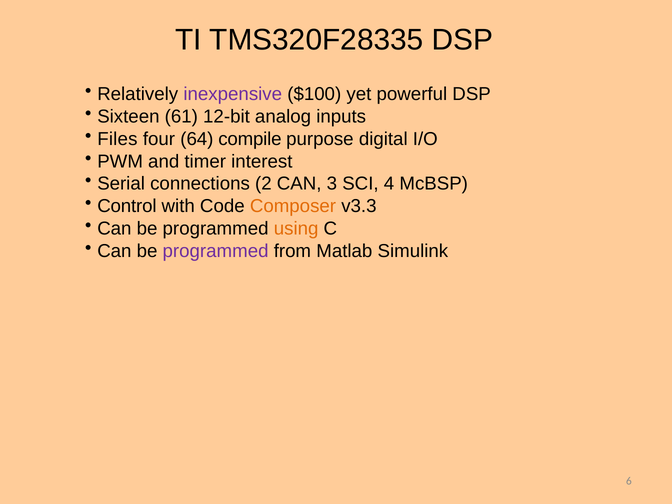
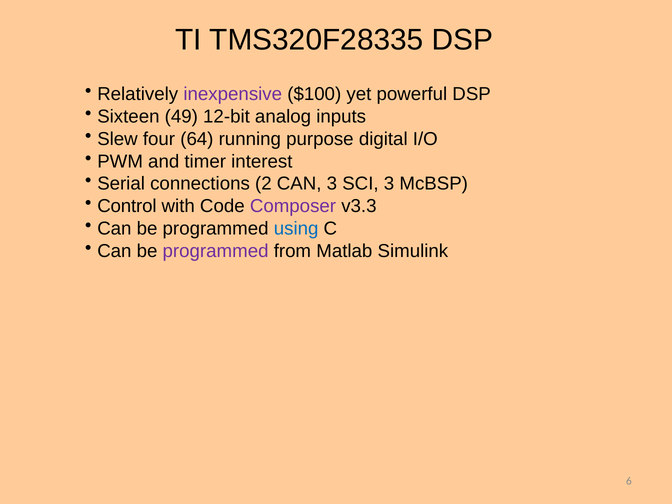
61: 61 -> 49
Files: Files -> Slew
compile: compile -> running
SCI 4: 4 -> 3
Composer colour: orange -> purple
using colour: orange -> blue
